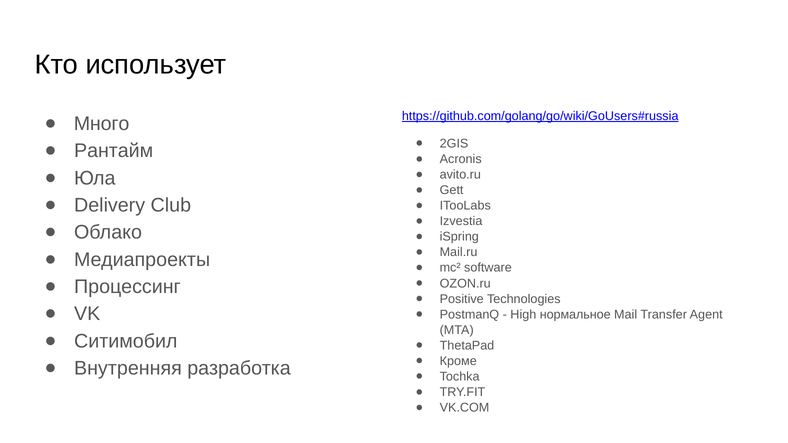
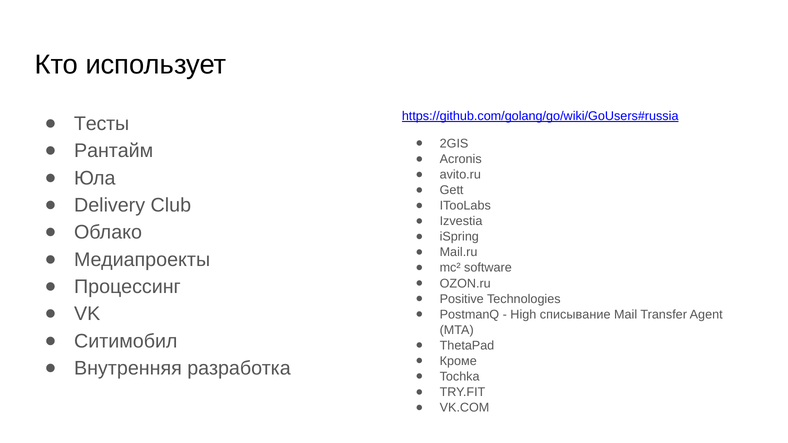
Много: Много -> Тесты
нормальное: нормальное -> списывание
